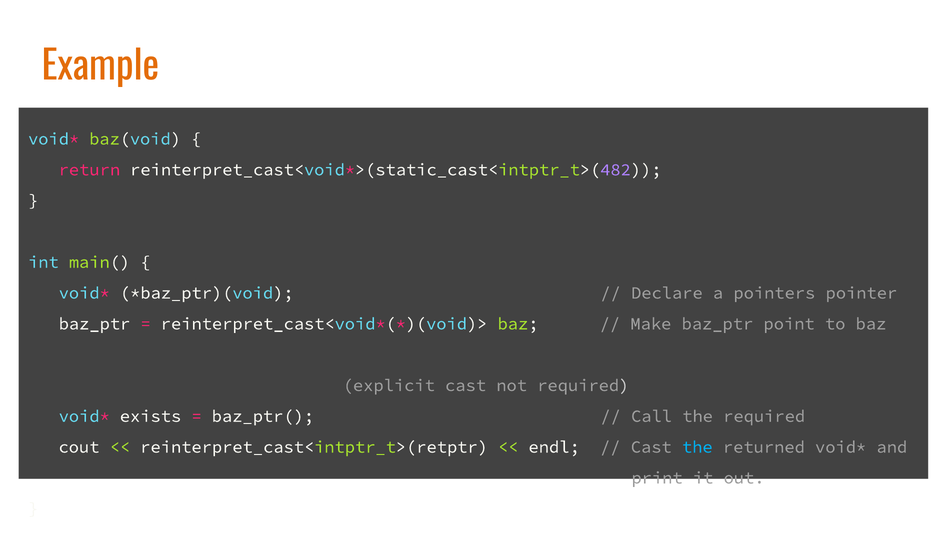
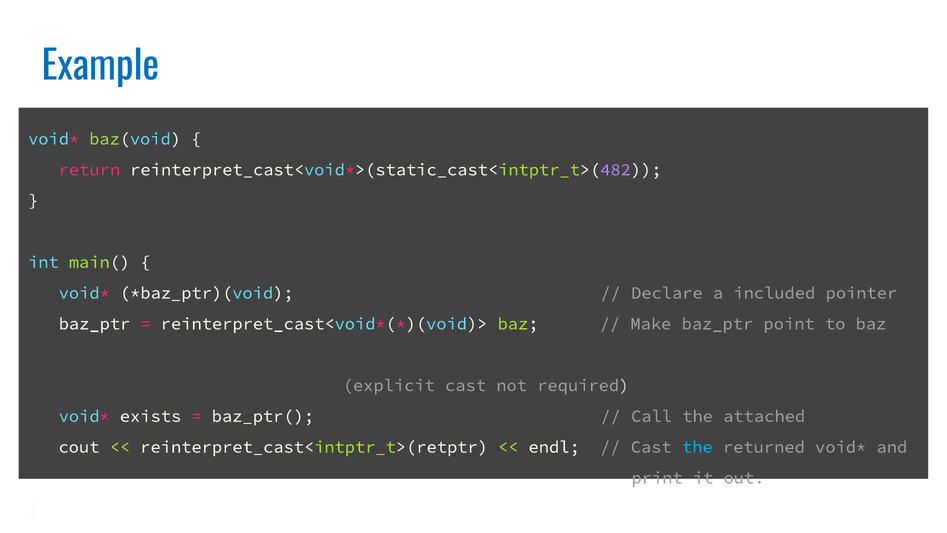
Example colour: orange -> blue
pointers: pointers -> included
the required: required -> attached
